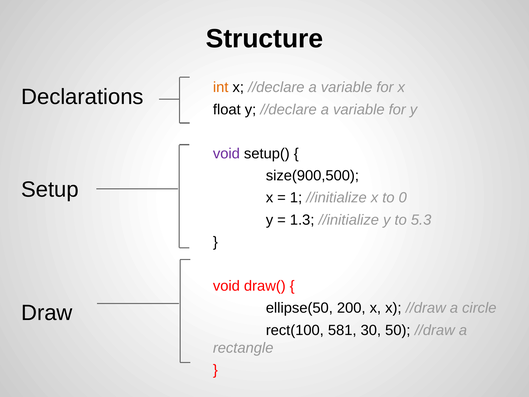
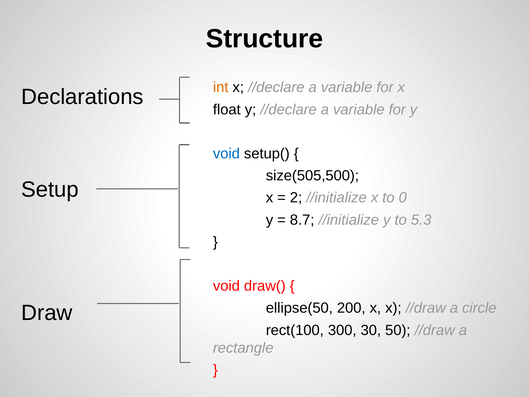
void at (226, 154) colour: purple -> blue
size(900,500: size(900,500 -> size(505,500
1: 1 -> 2
1.3: 1.3 -> 8.7
581: 581 -> 300
